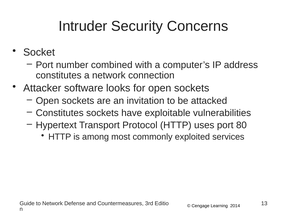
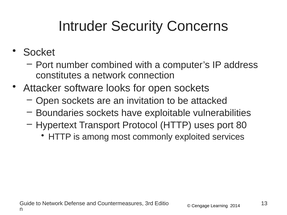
Constitutes at (60, 113): Constitutes -> Boundaries
